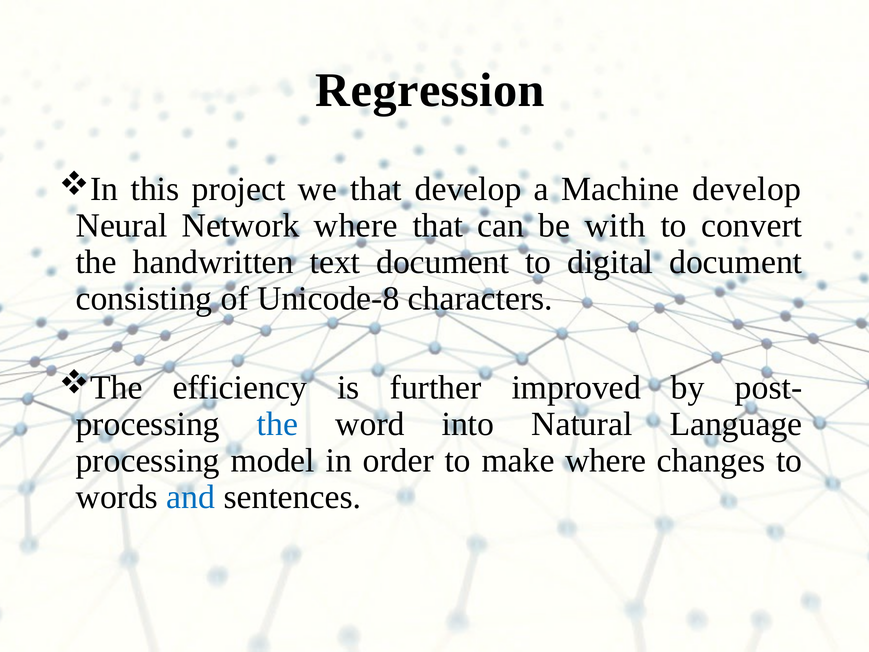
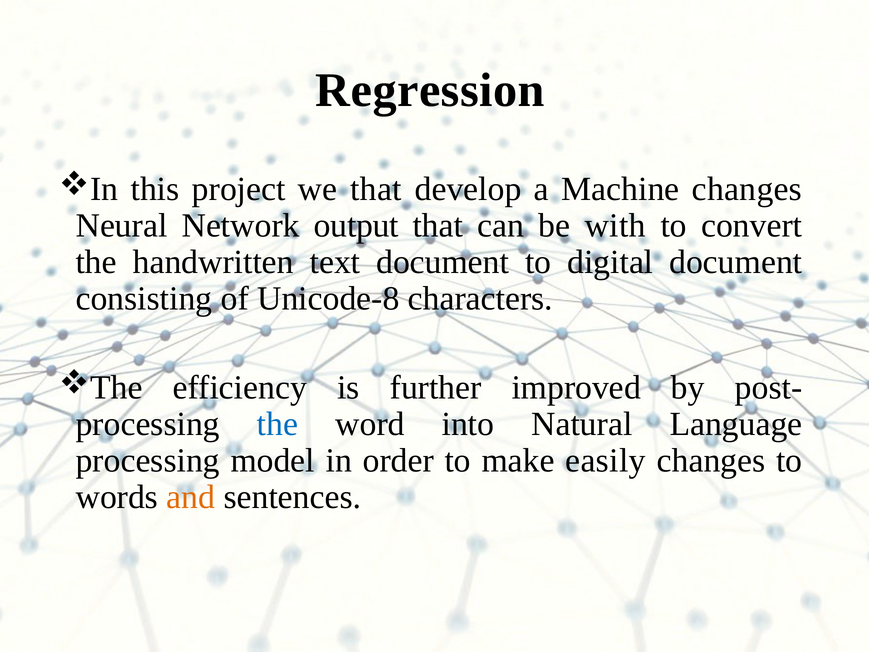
Machine develop: develop -> changes
Network where: where -> output
make where: where -> easily
and colour: blue -> orange
